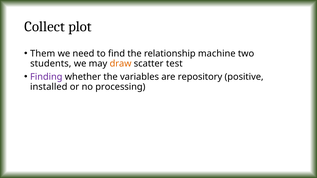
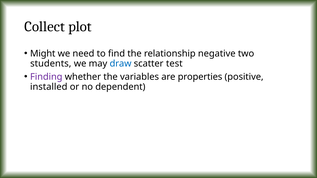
Them: Them -> Might
machine: machine -> negative
draw colour: orange -> blue
repository: repository -> properties
processing: processing -> dependent
